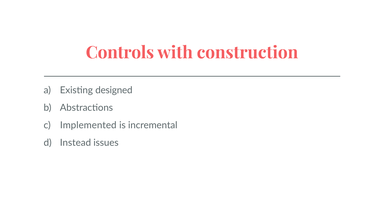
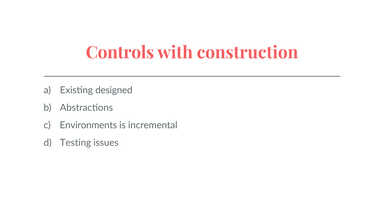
Implemented: Implemented -> Environments
Instead: Instead -> Testing
